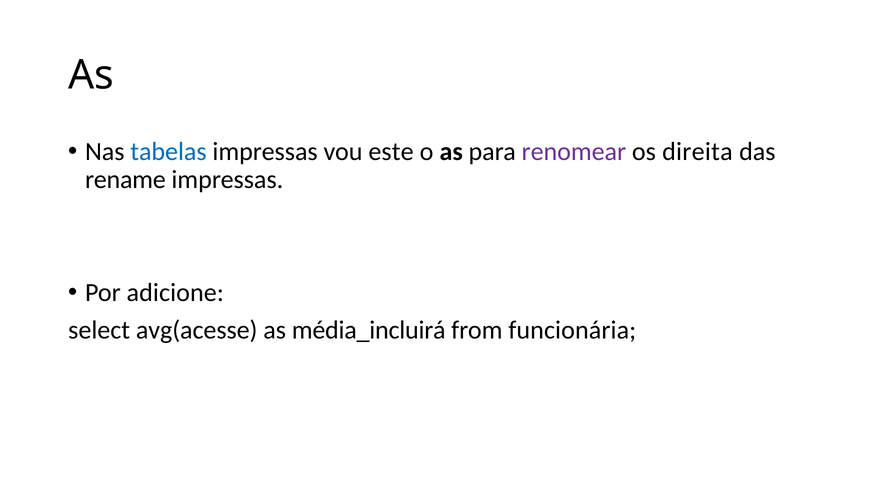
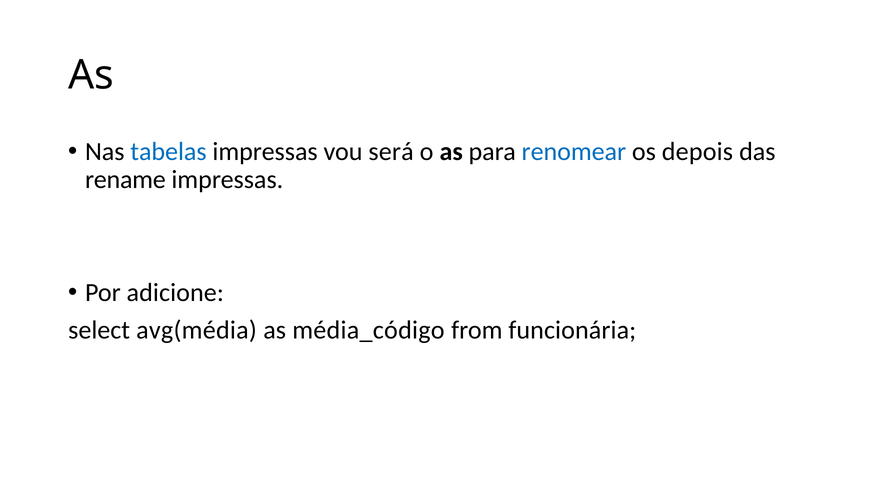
este: este -> será
renomear colour: purple -> blue
direita: direita -> depois
avg(acesse: avg(acesse -> avg(média
média_incluirá: média_incluirá -> média_código
